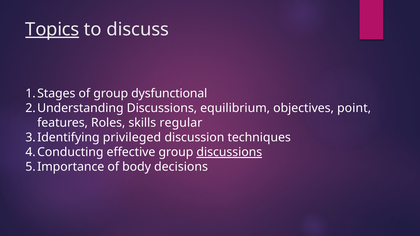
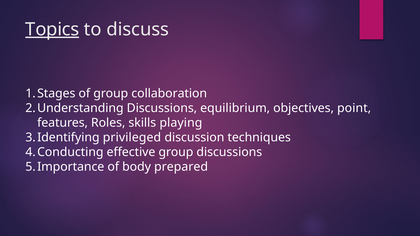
dysfunctional: dysfunctional -> collaboration
regular: regular -> playing
discussions at (229, 152) underline: present -> none
decisions: decisions -> prepared
